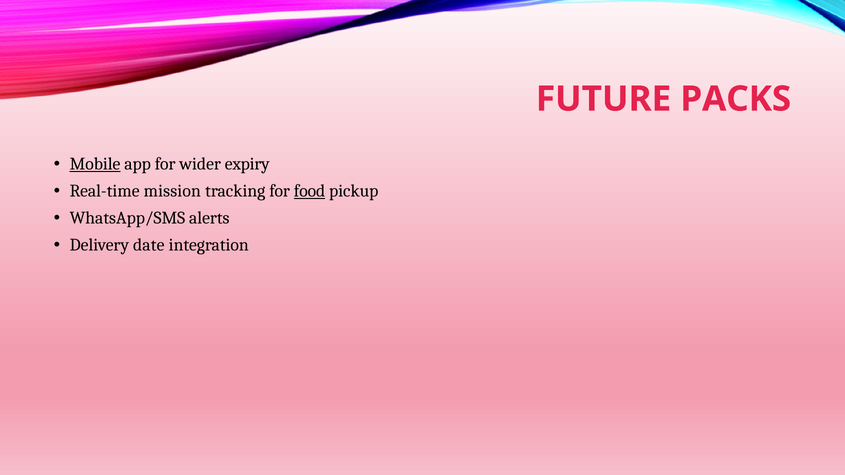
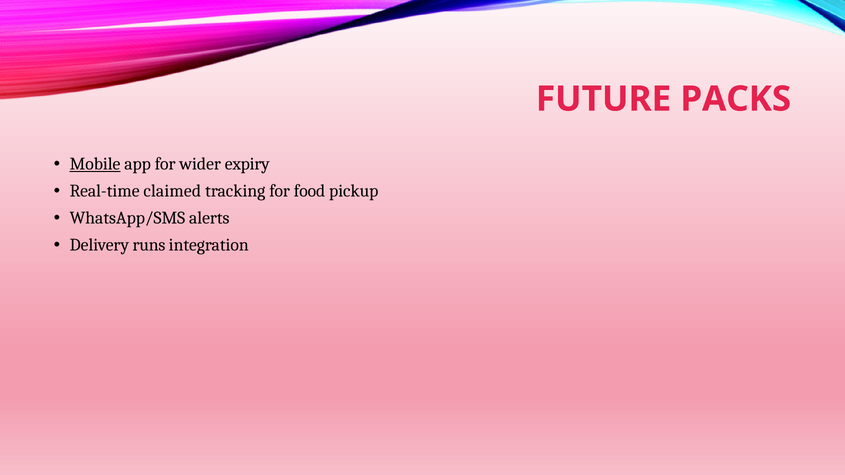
mission: mission -> claimed
food underline: present -> none
date: date -> runs
